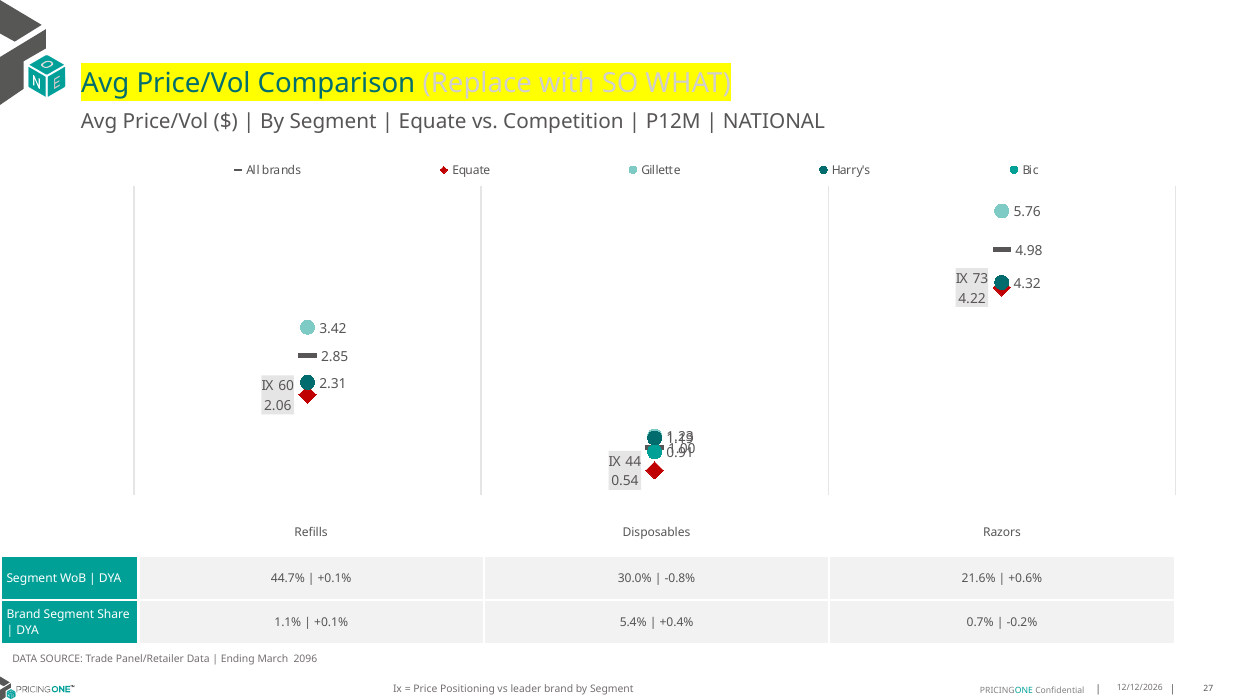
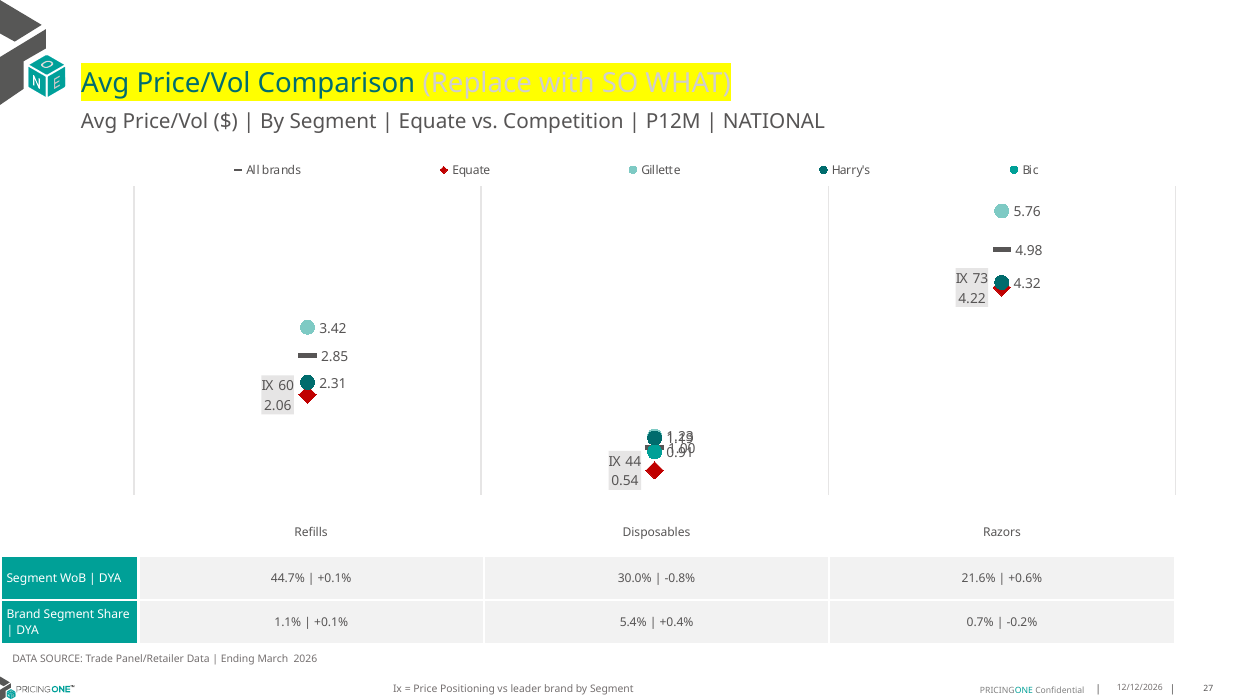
2096: 2096 -> 2026
